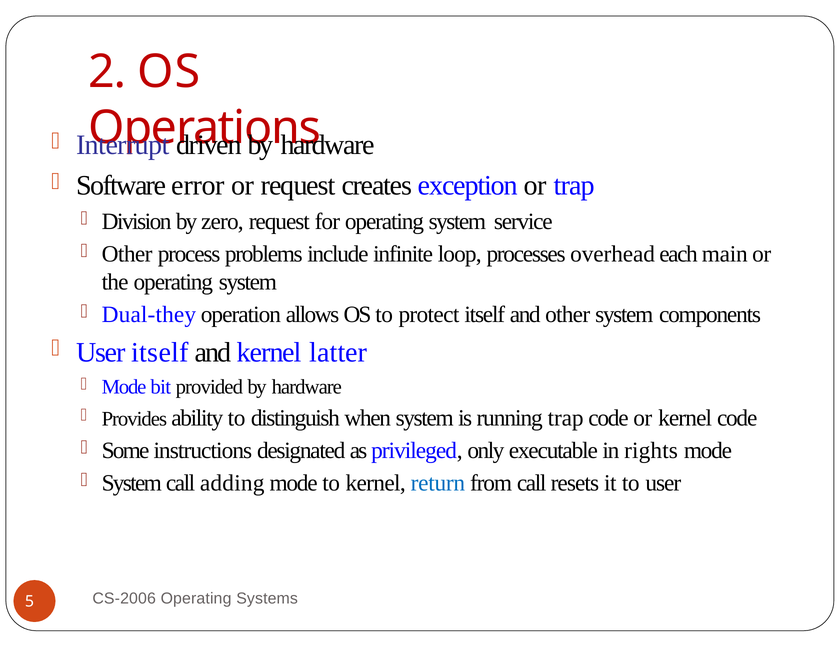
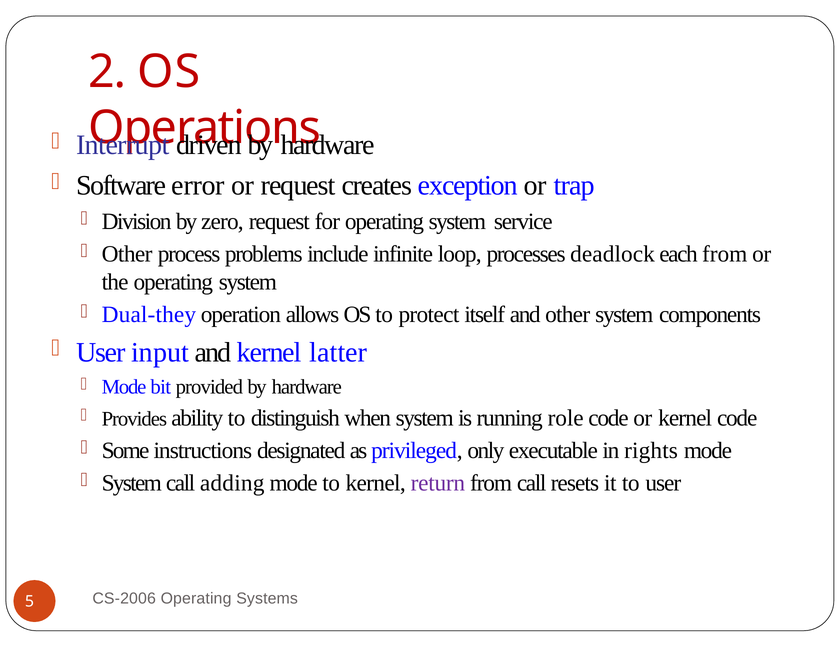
overhead: overhead -> deadlock
each main: main -> from
User itself: itself -> input
running trap: trap -> role
return colour: blue -> purple
